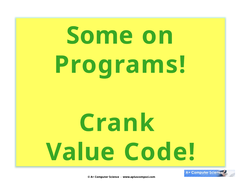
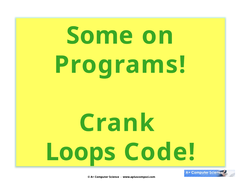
Value: Value -> Loops
